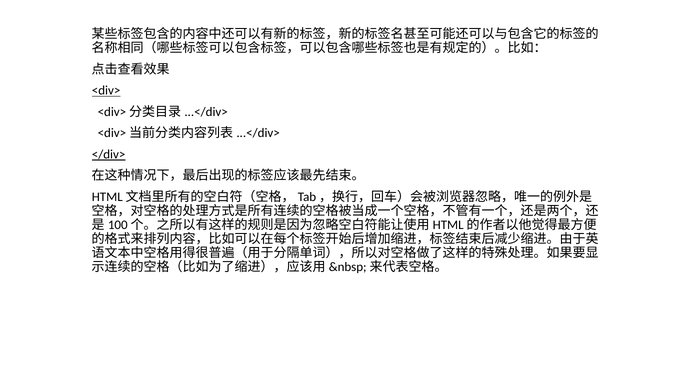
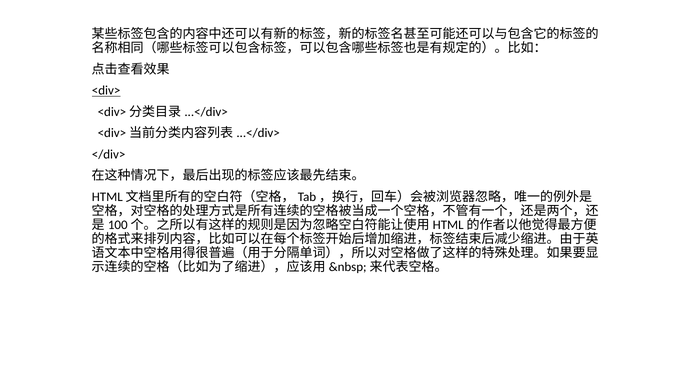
</div> underline: present -> none
